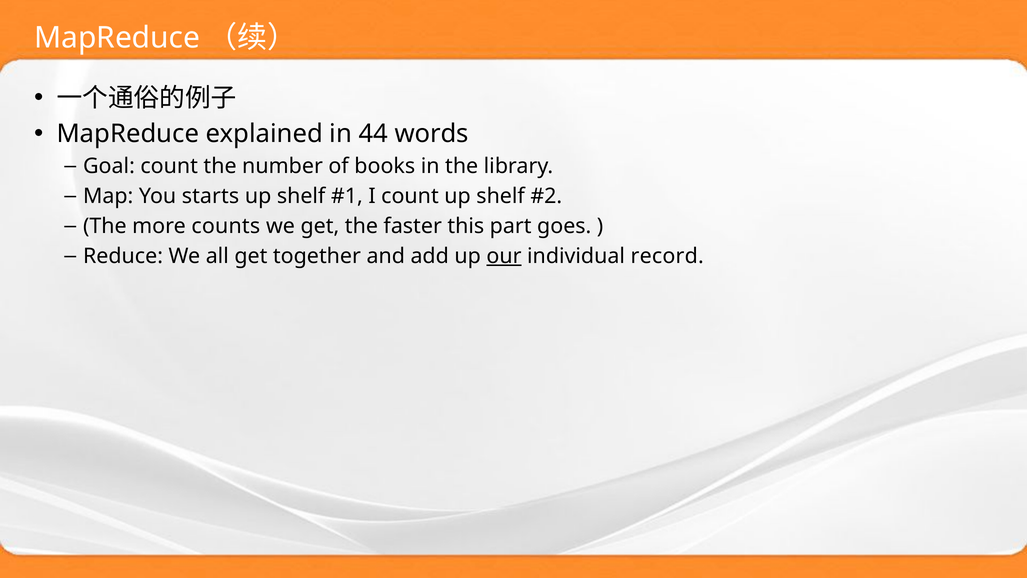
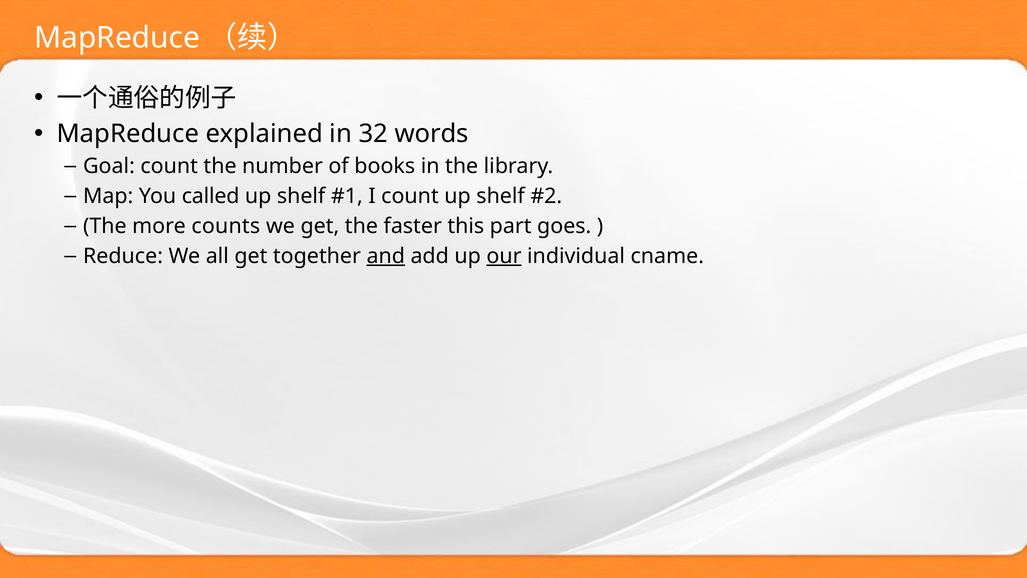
44: 44 -> 32
starts: starts -> called
and underline: none -> present
record: record -> cname
